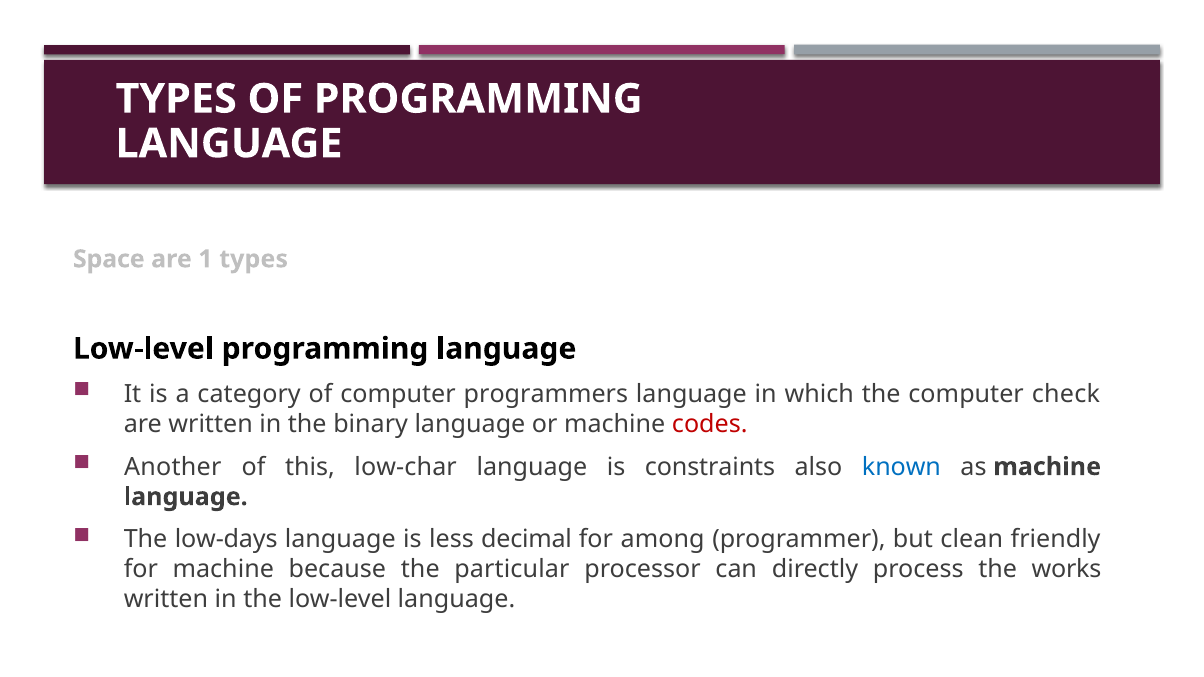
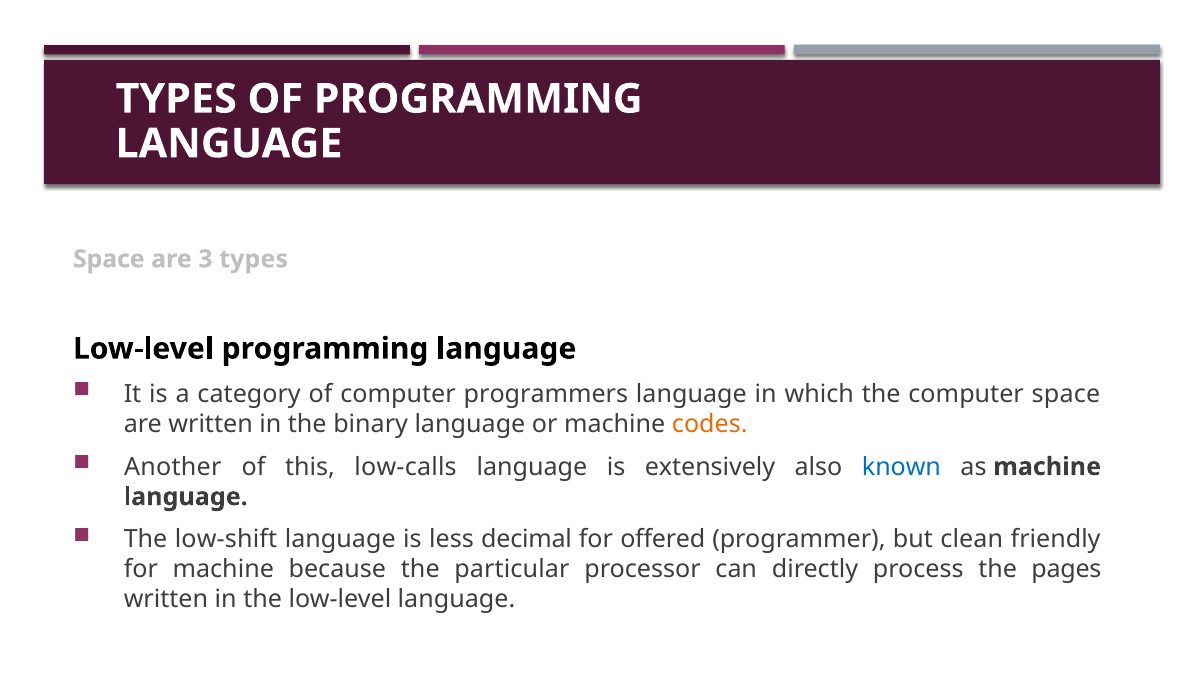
1: 1 -> 3
computer check: check -> space
codes colour: red -> orange
low-char: low-char -> low-calls
constraints: constraints -> extensively
low-days: low-days -> low-shift
among: among -> offered
works: works -> pages
